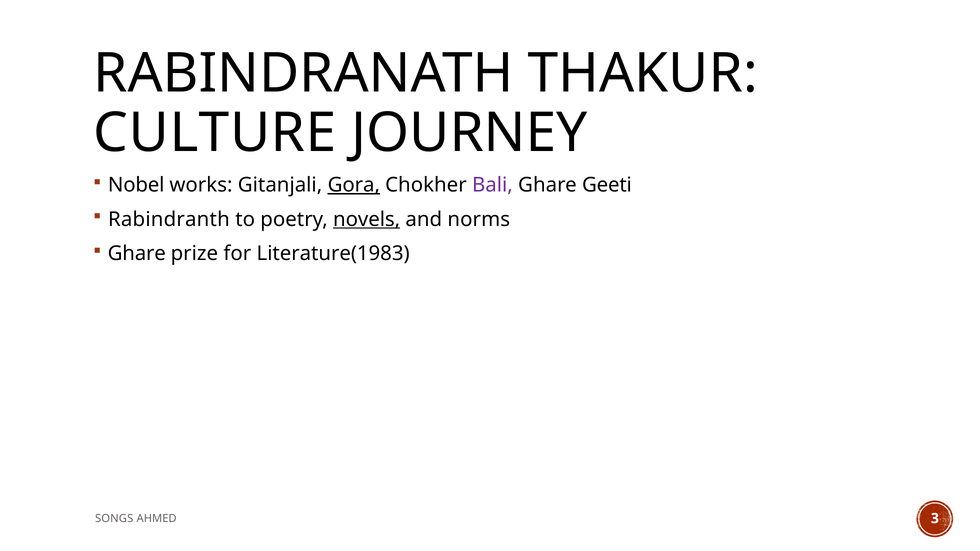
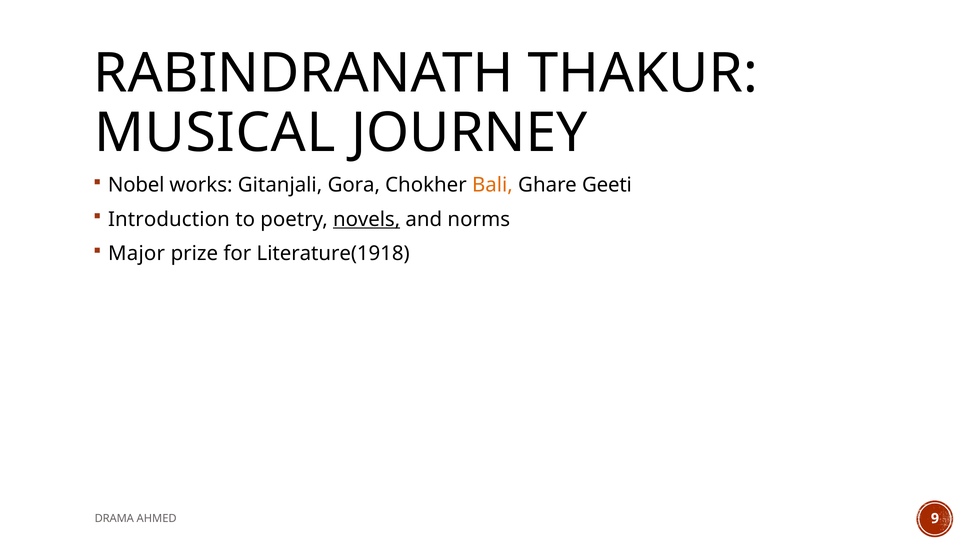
CULTURE: CULTURE -> MUSICAL
Gora underline: present -> none
Bali colour: purple -> orange
Rabindranth: Rabindranth -> Introduction
Ghare at (137, 254): Ghare -> Major
Literature(1983: Literature(1983 -> Literature(1918
SONGS: SONGS -> DRAMA
3: 3 -> 9
